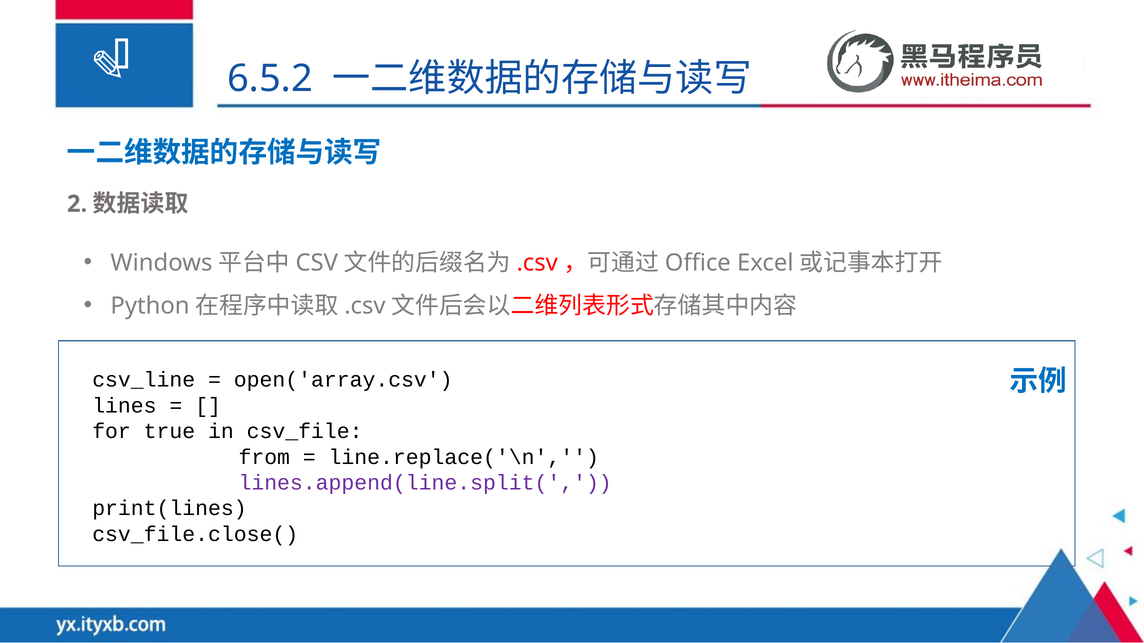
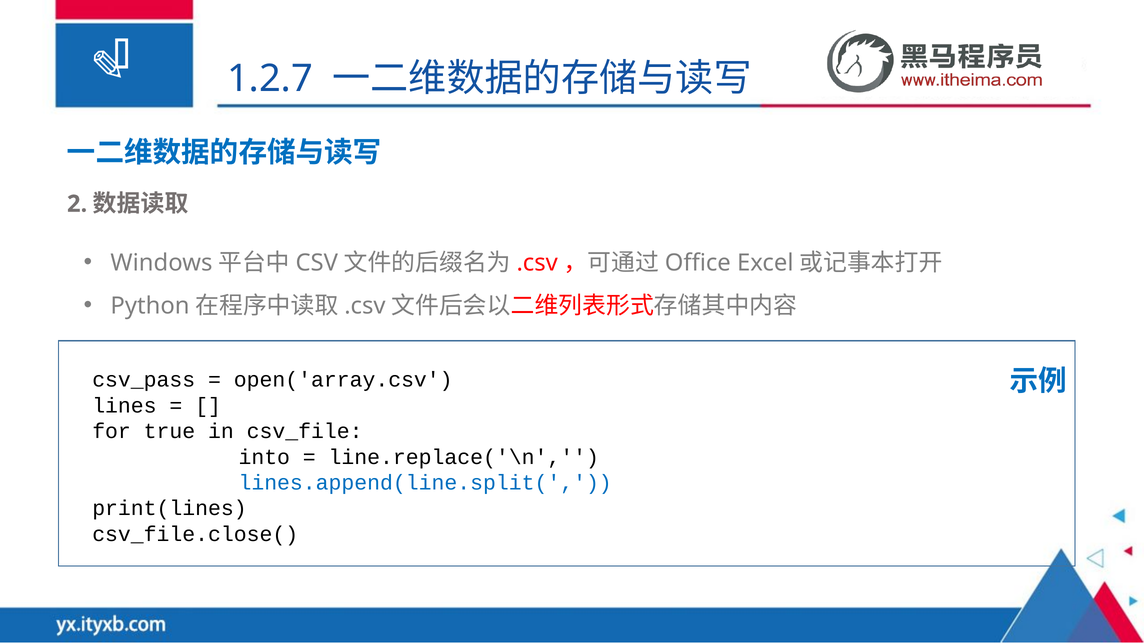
6.5.2: 6.5.2 -> 1.2.7
csv_line: csv_line -> csv_pass
from: from -> into
lines.append(line.split( colour: purple -> blue
